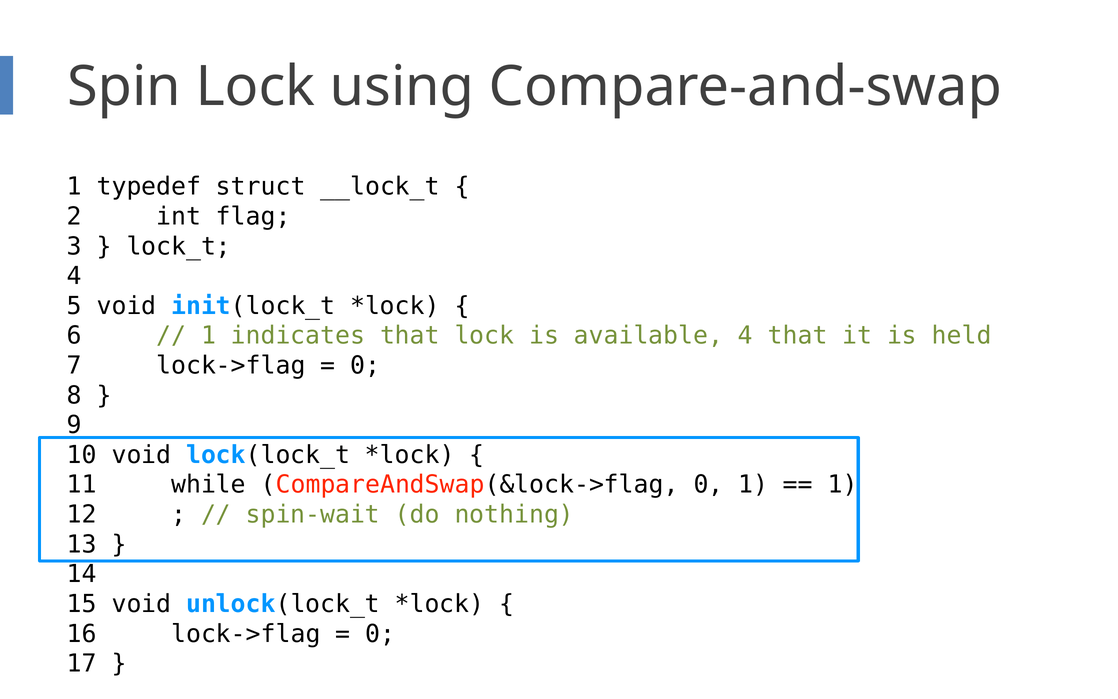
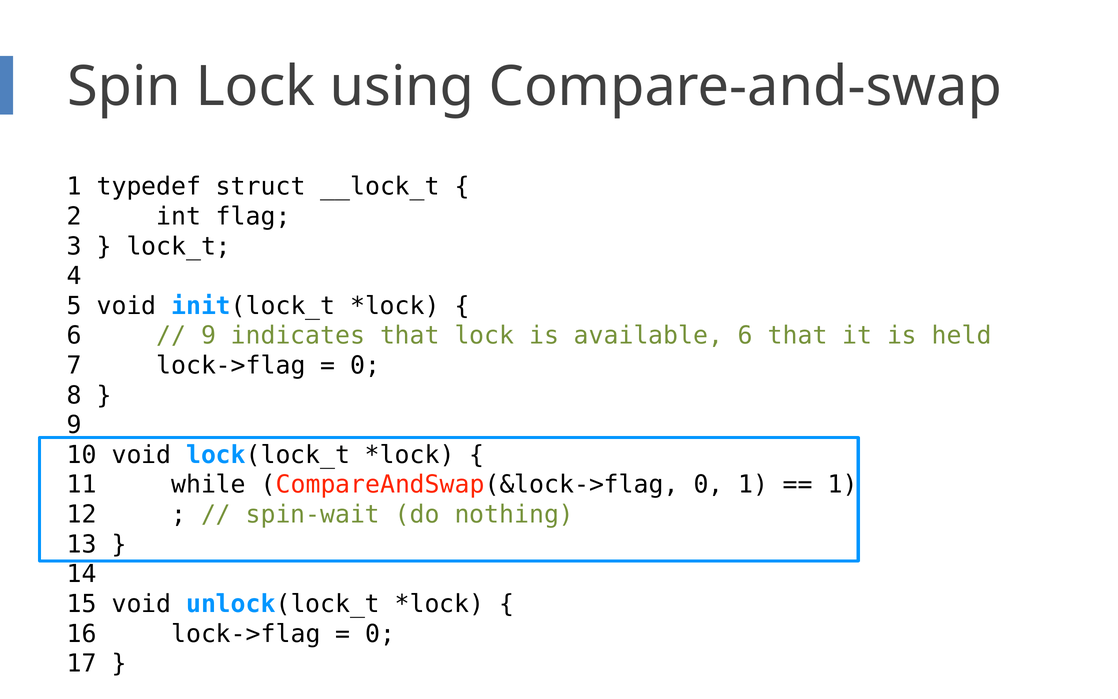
1 at (209, 336): 1 -> 9
available 4: 4 -> 6
